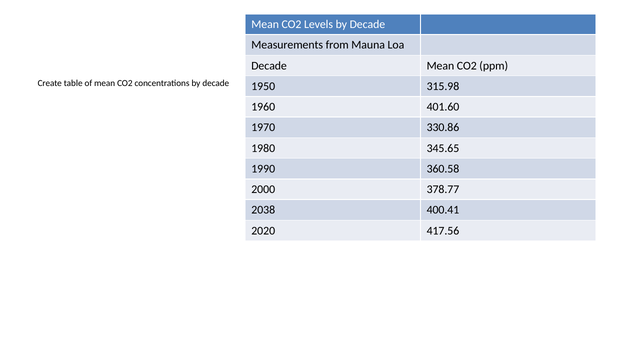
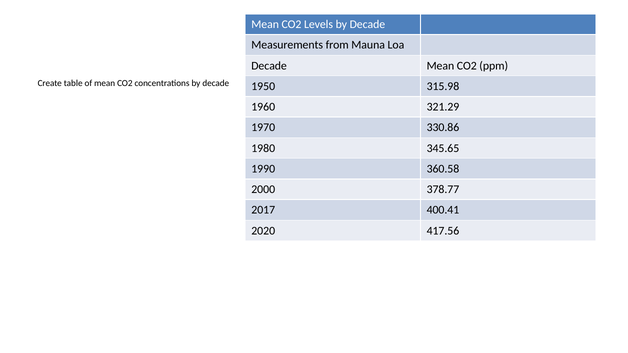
401.60: 401.60 -> 321.29
2038: 2038 -> 2017
